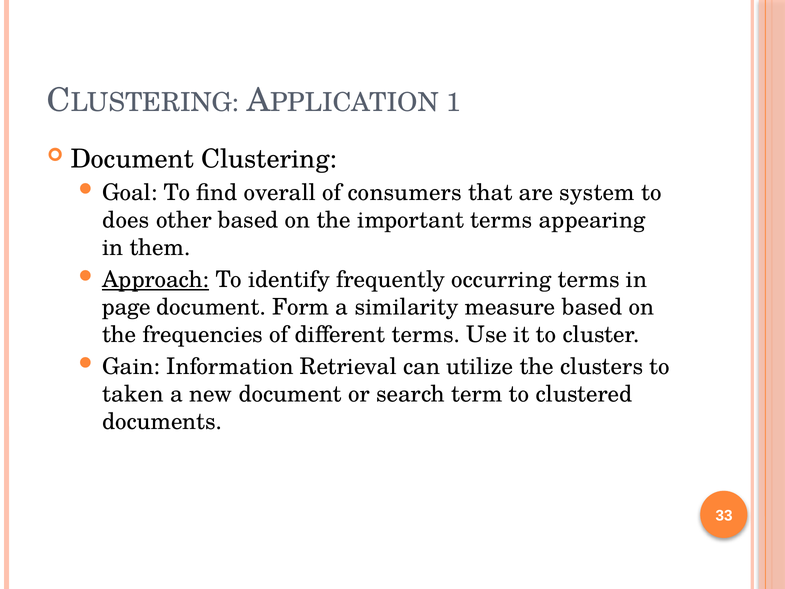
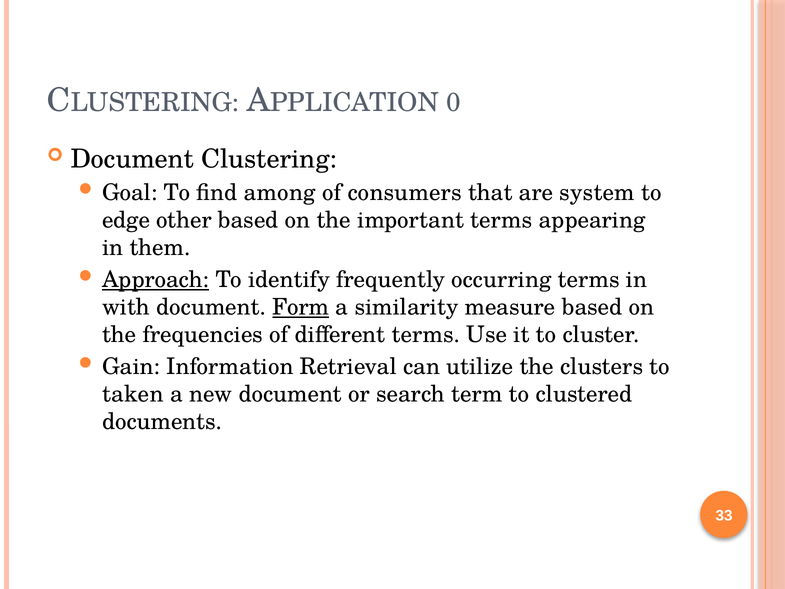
1: 1 -> 0
overall: overall -> among
does: does -> edge
page: page -> with
Form underline: none -> present
